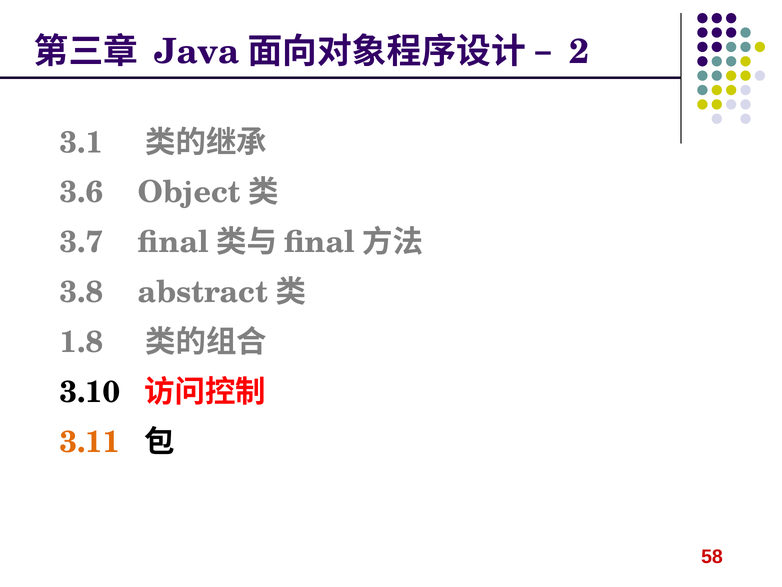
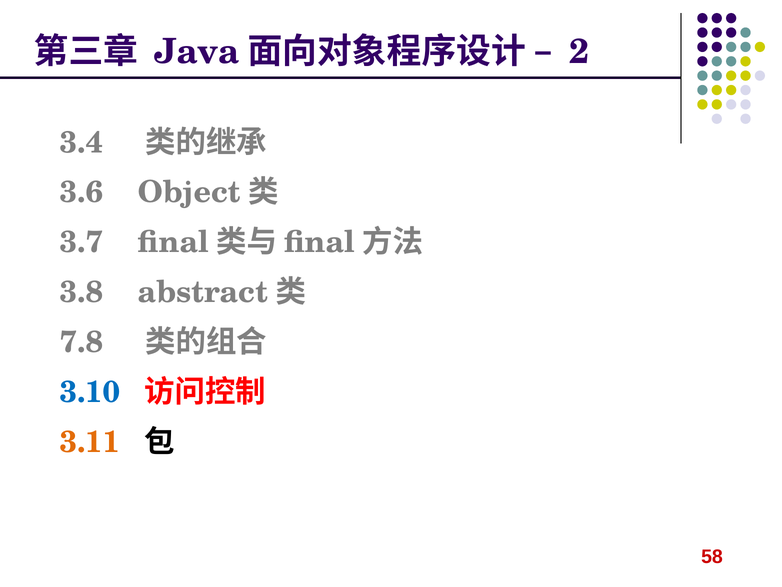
3.1: 3.1 -> 3.4
1.8: 1.8 -> 7.8
3.10 colour: black -> blue
